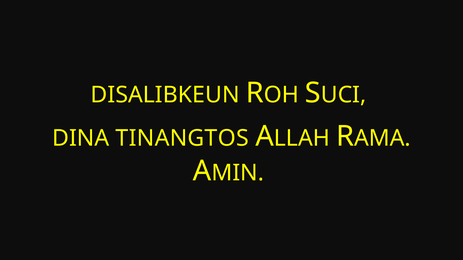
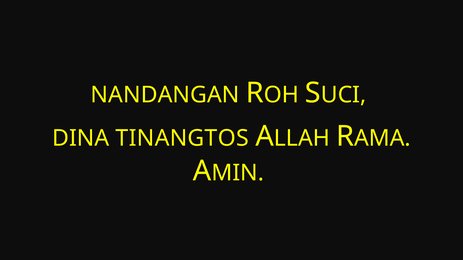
DISALIBKEUN: DISALIBKEUN -> NANDANGAN
